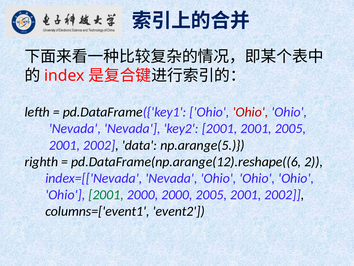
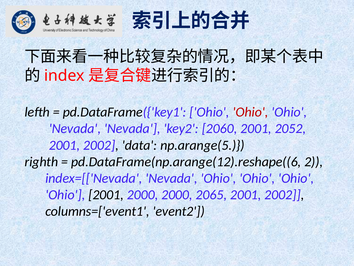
key2 2001: 2001 -> 2060
2001 2005: 2005 -> 2052
2001 at (106, 195) colour: green -> black
2000 2005: 2005 -> 2065
